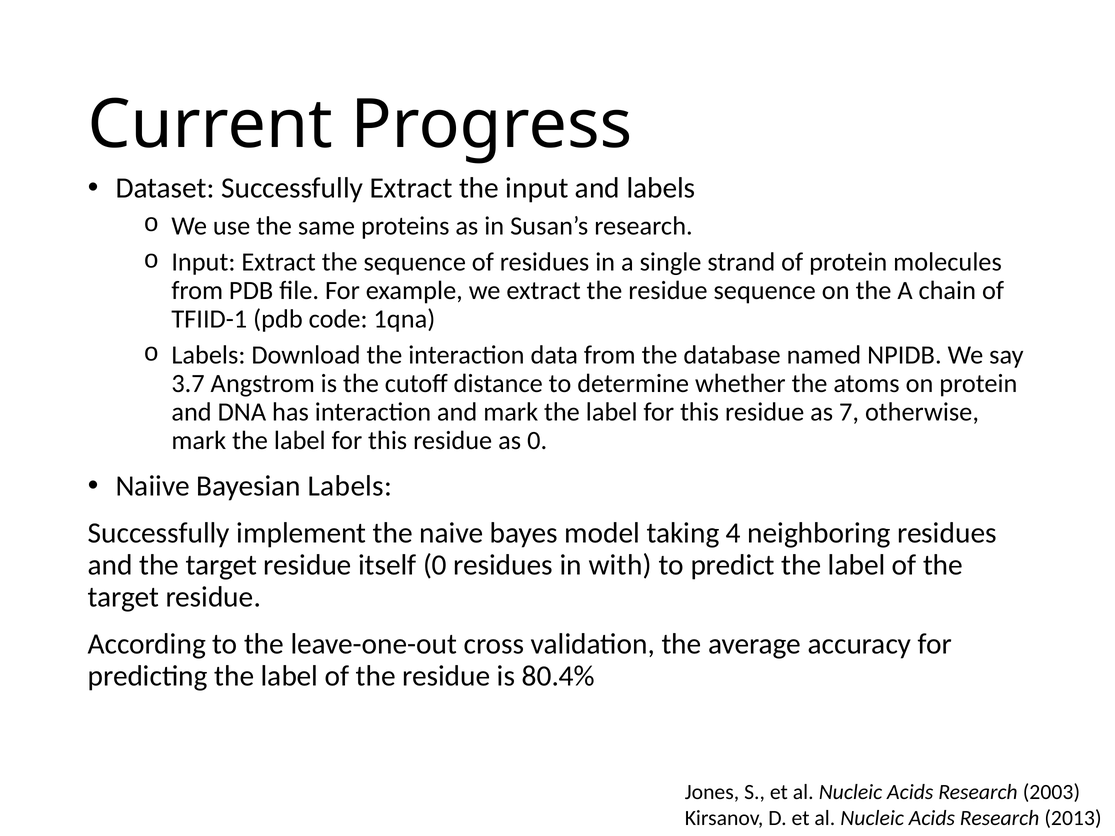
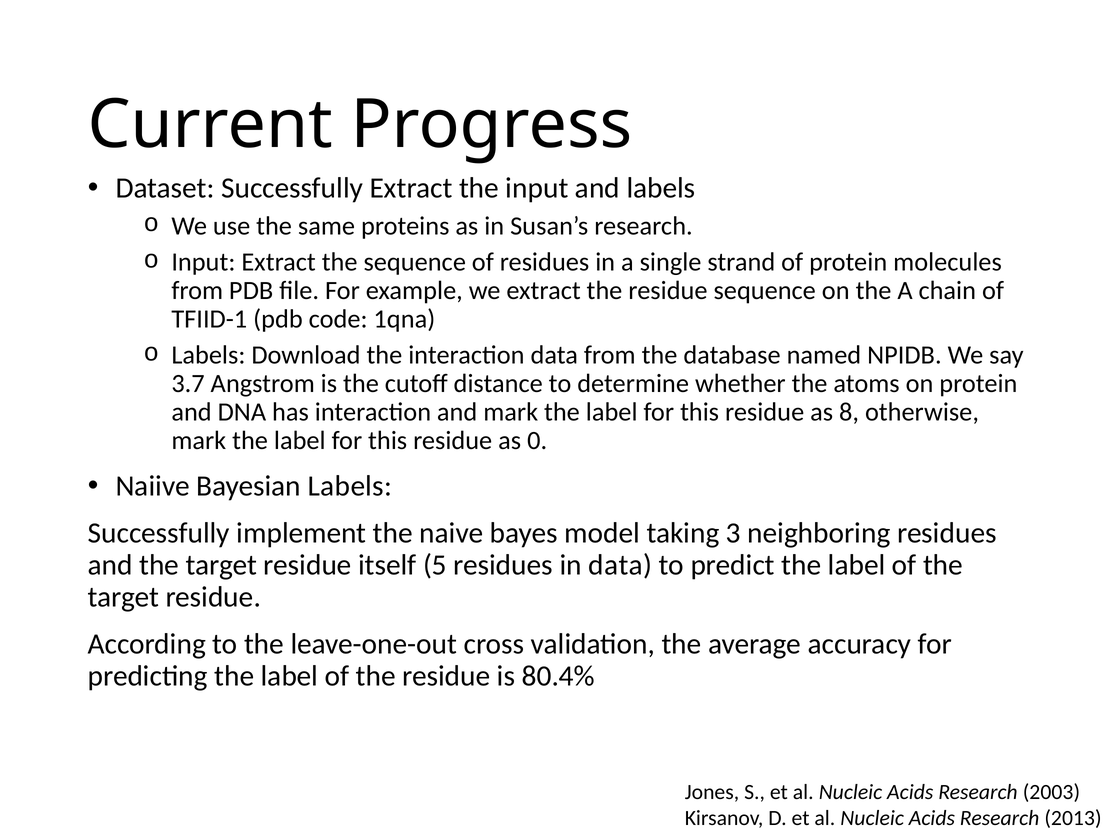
7: 7 -> 8
4: 4 -> 3
itself 0: 0 -> 5
in with: with -> data
